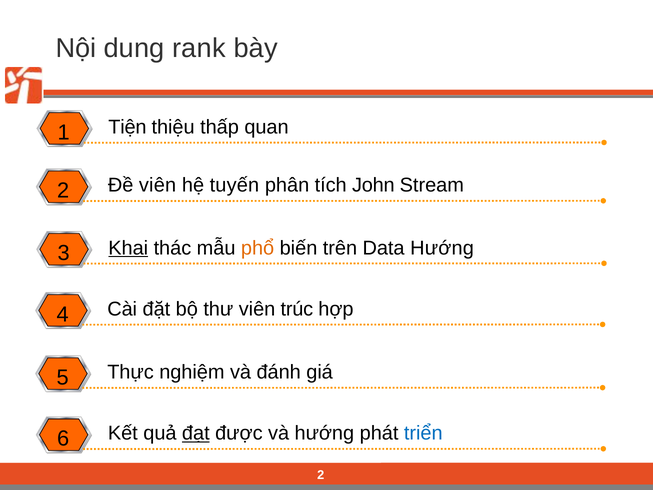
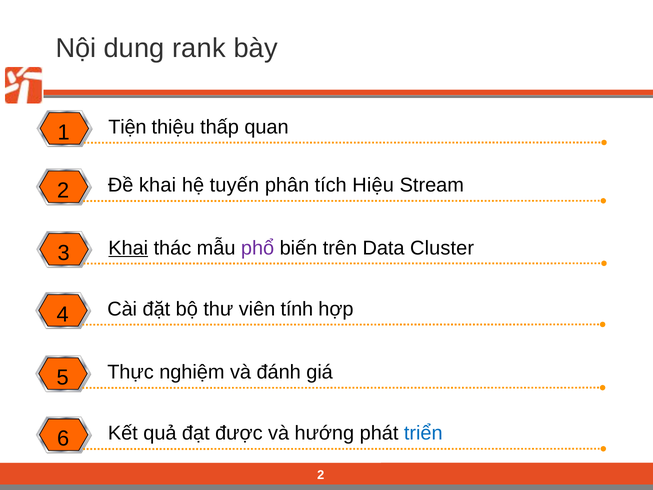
Đề viên: viên -> khai
John: John -> Hiệu
phổ colour: orange -> purple
Data Hướng: Hướng -> Cluster
trúc: trúc -> tính
đạt underline: present -> none
